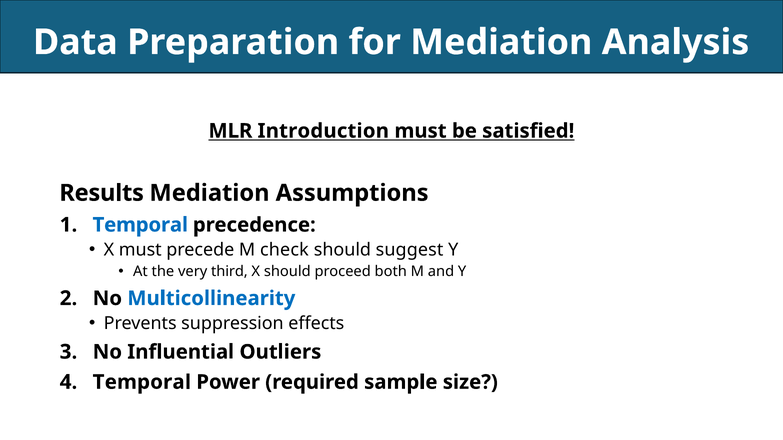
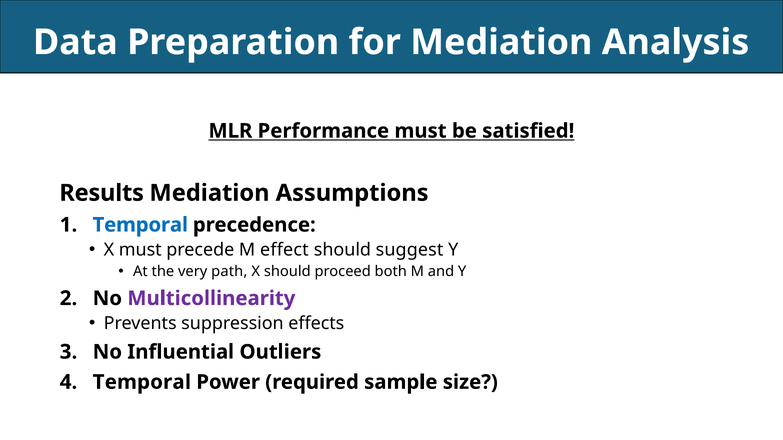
Introduction: Introduction -> Performance
check: check -> effect
third: third -> path
Multicollinearity colour: blue -> purple
